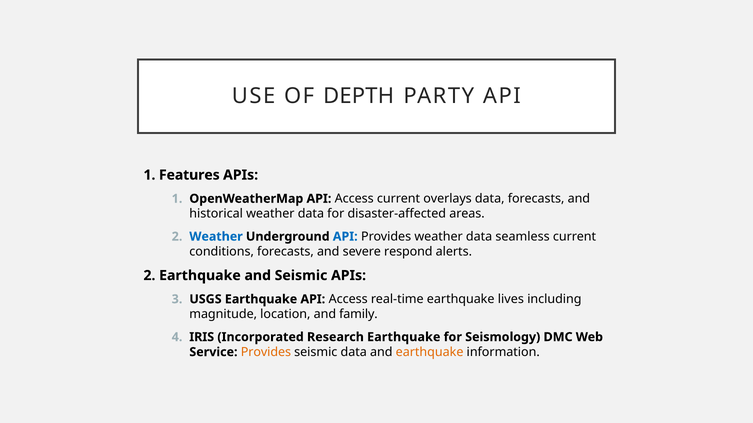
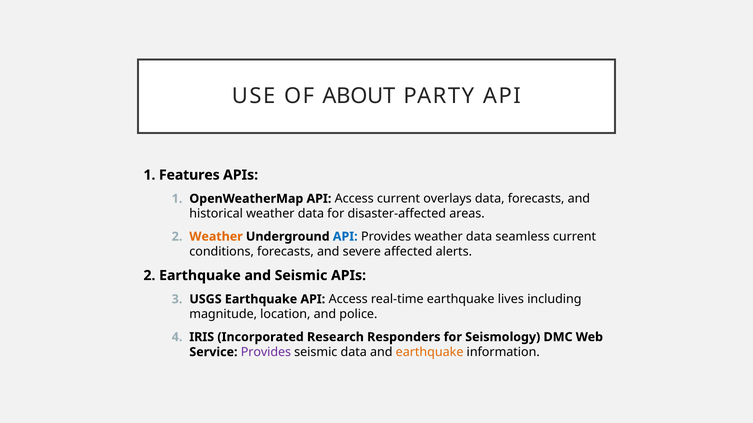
DEPTH: DEPTH -> ABOUT
Weather at (216, 237) colour: blue -> orange
respond: respond -> affected
family: family -> police
Research Earthquake: Earthquake -> Responders
Provides at (266, 352) colour: orange -> purple
